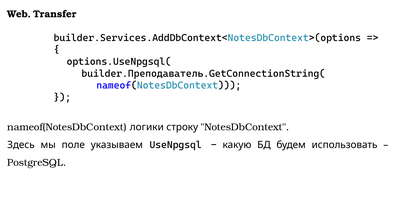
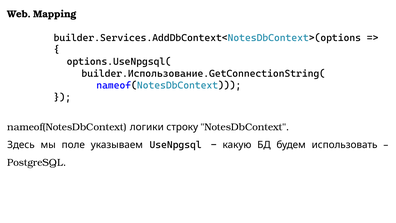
Transfer: Transfer -> Mapping
builder.Преподаватель.GetConnectionString(: builder.Преподаватель.GetConnectionString( -> builder.Использование.GetConnectionString(
